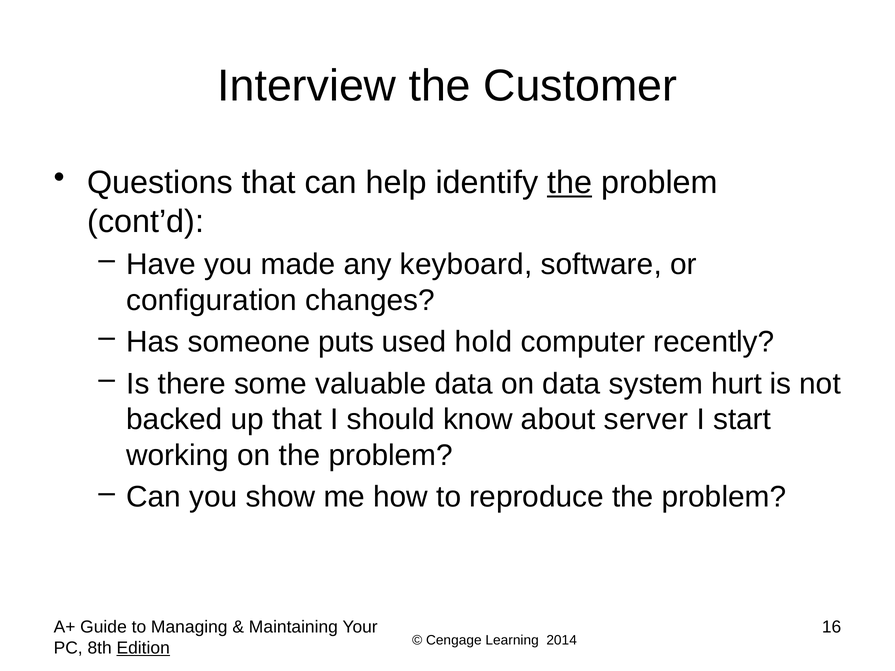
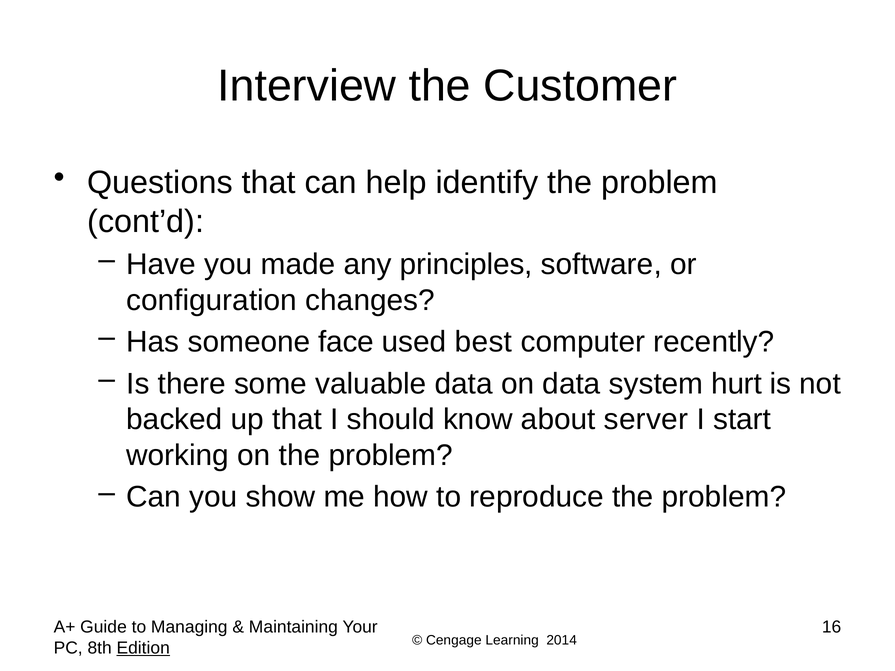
the at (570, 183) underline: present -> none
keyboard: keyboard -> principles
puts: puts -> face
hold: hold -> best
